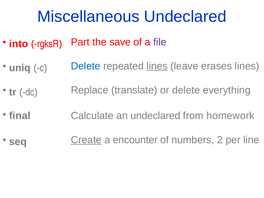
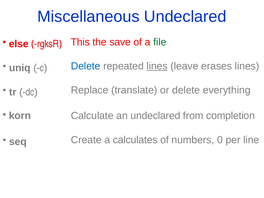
into: into -> else
Part: Part -> This
file colour: purple -> green
final: final -> korn
homework: homework -> completion
Create underline: present -> none
encounter: encounter -> calculates
2: 2 -> 0
